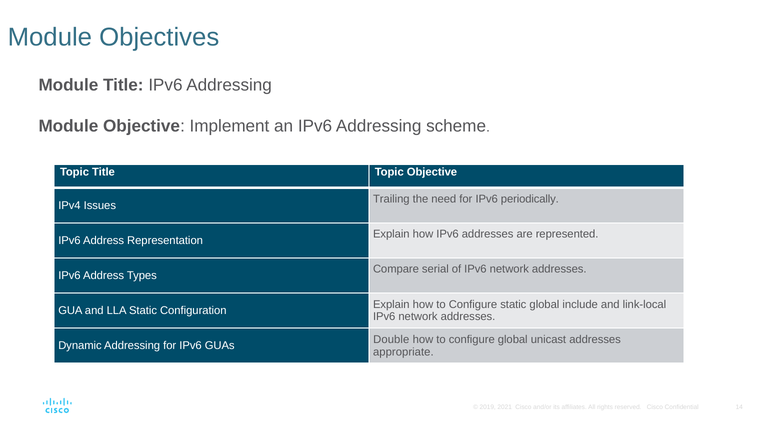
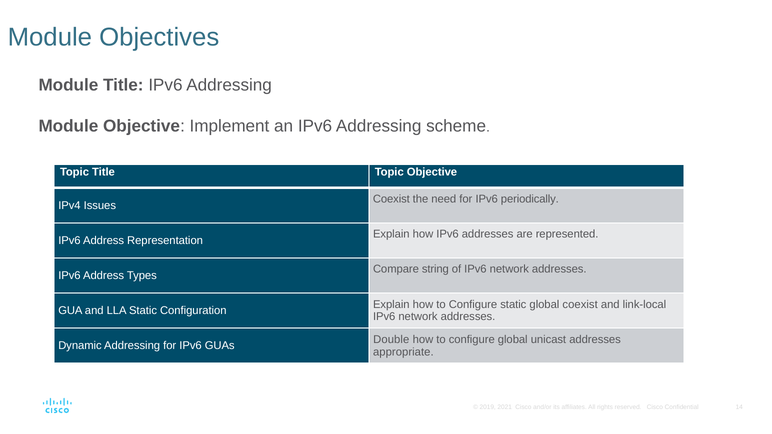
Trailing at (391, 199): Trailing -> Coexist
serial: serial -> string
global include: include -> coexist
